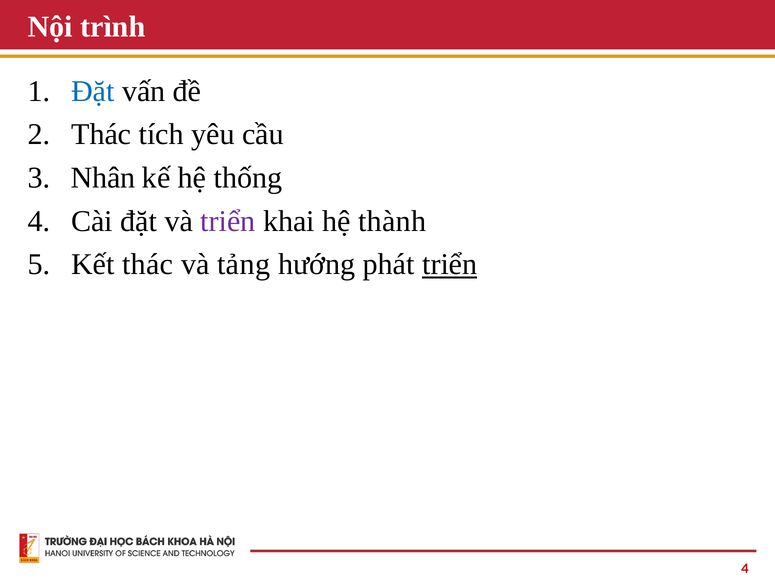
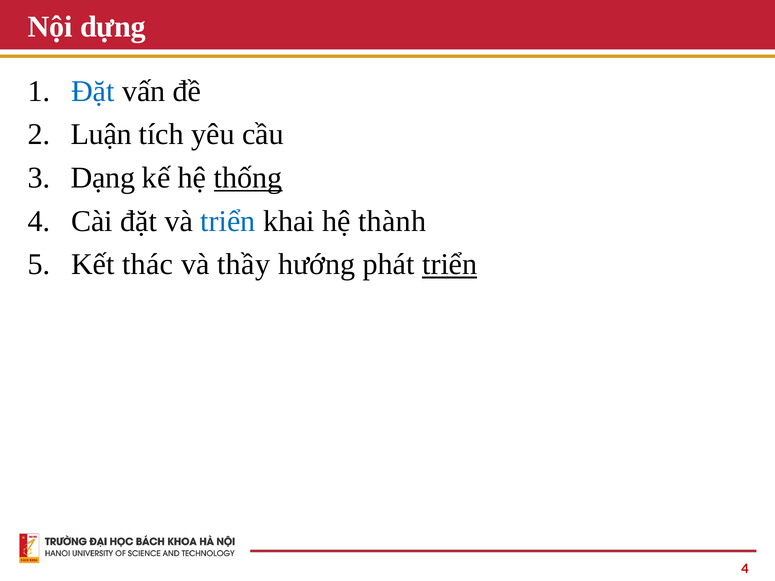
trình: trình -> dựng
Thác at (101, 135): Thác -> Luận
Nhân: Nhân -> Dạng
thống underline: none -> present
triển at (228, 221) colour: purple -> blue
tảng: tảng -> thầy
